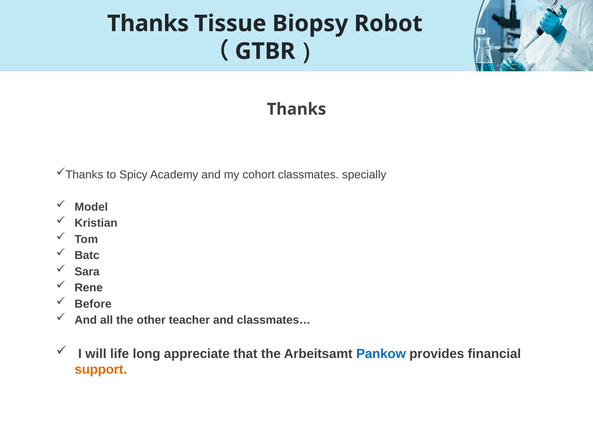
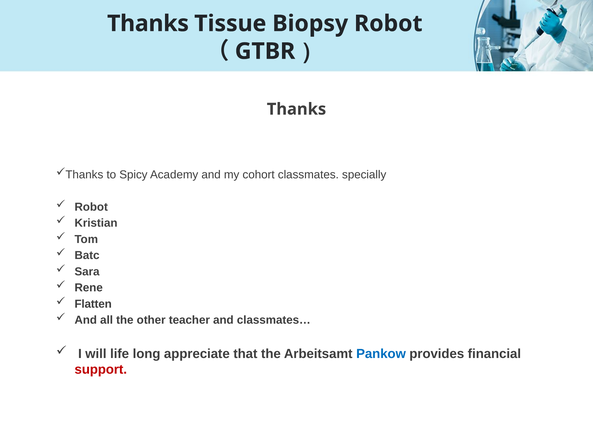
Model at (91, 207): Model -> Robot
Before: Before -> Flatten
support colour: orange -> red
